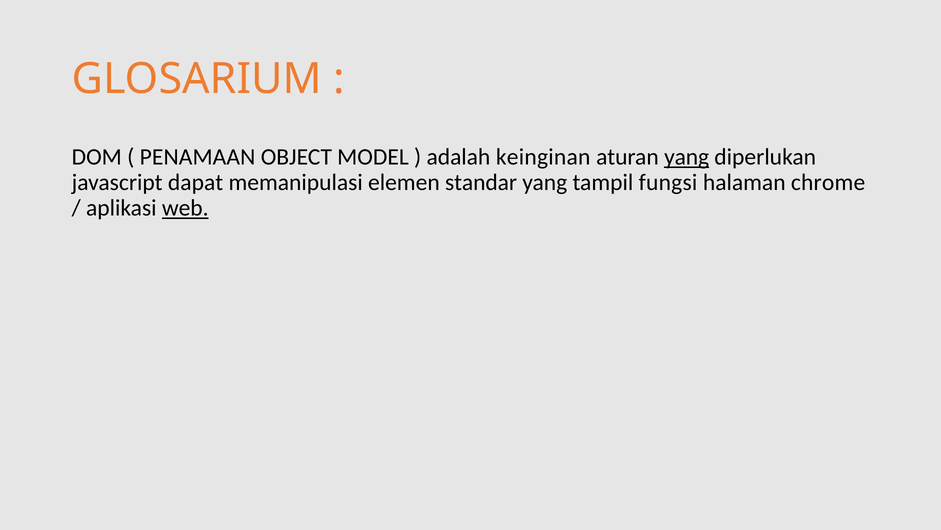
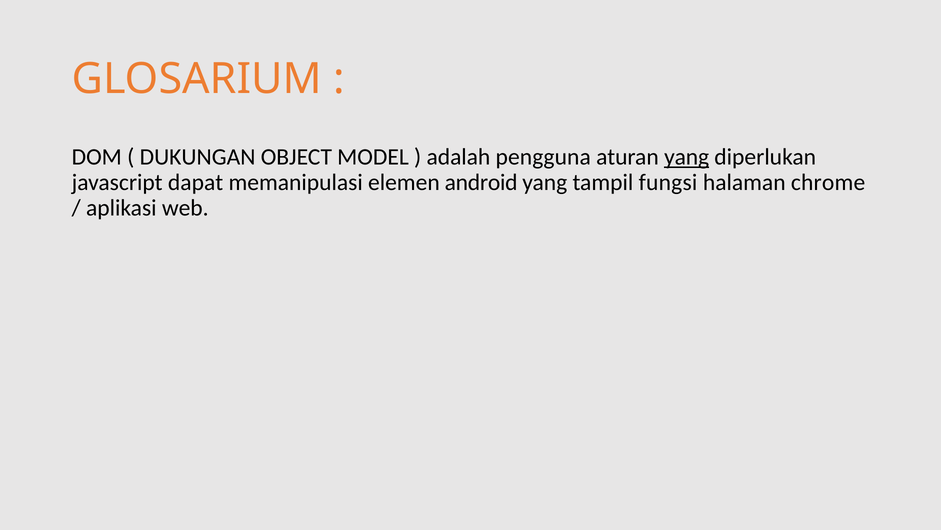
PENAMAAN: PENAMAAN -> DUKUNGAN
keinginan: keinginan -> pengguna
standar: standar -> android
web underline: present -> none
